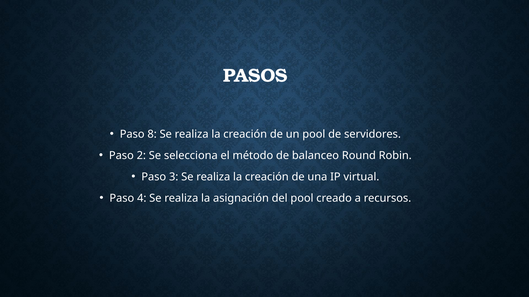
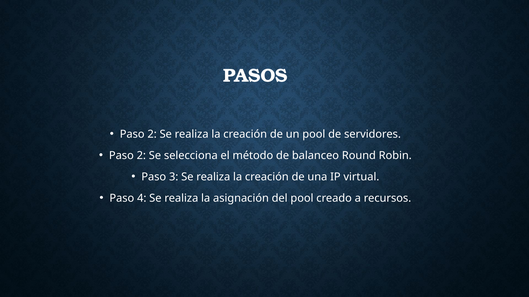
8 at (152, 134): 8 -> 2
